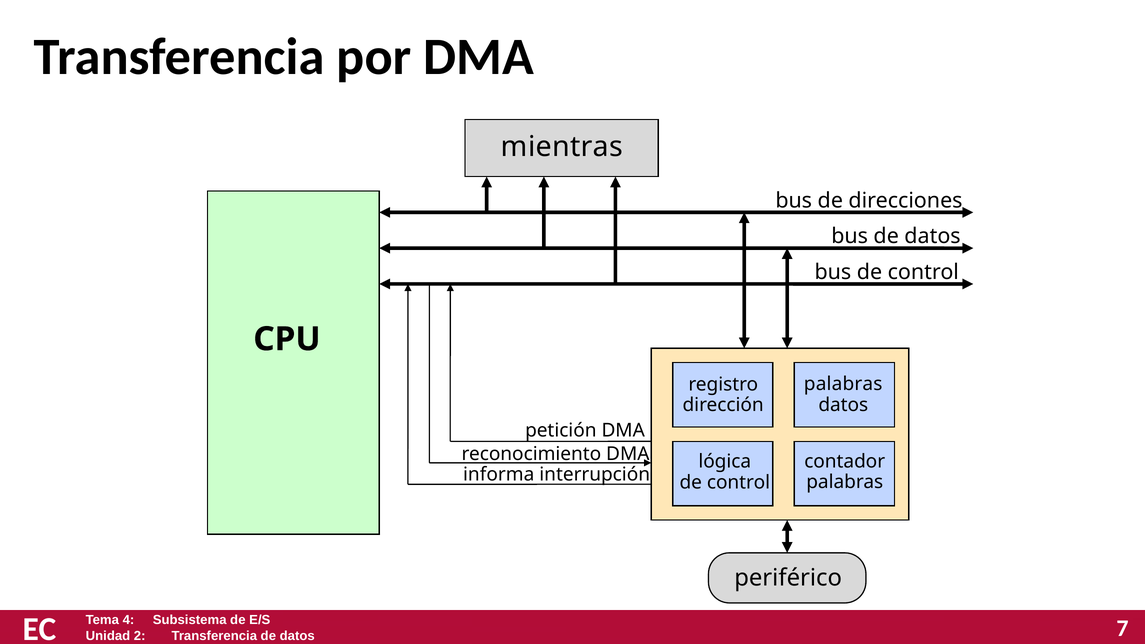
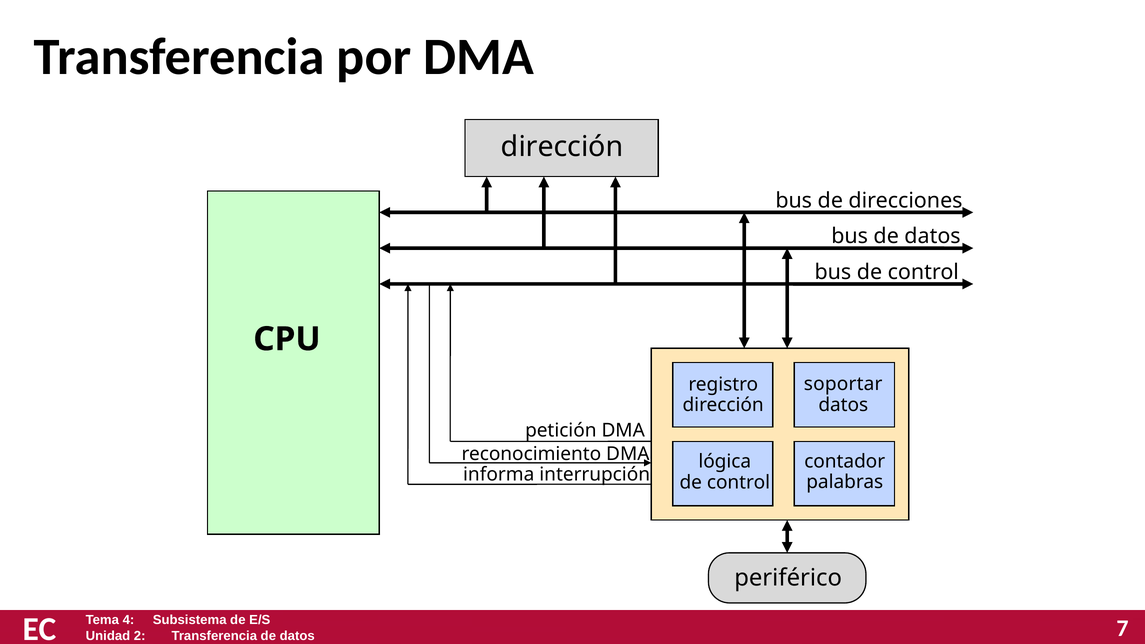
mientras at (562, 147): mientras -> dirección
palabras at (843, 384): palabras -> soportar
